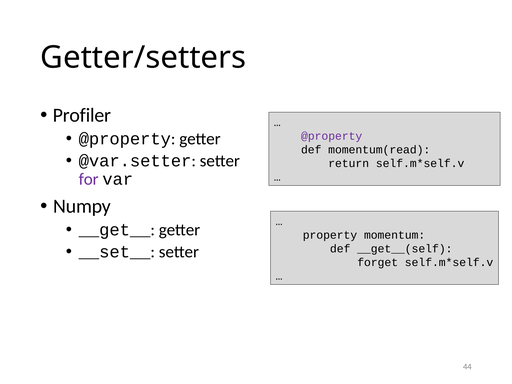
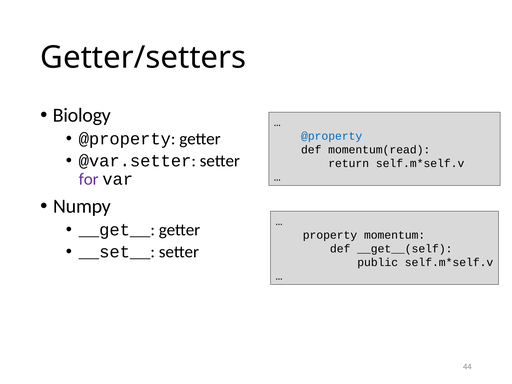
Profiler: Profiler -> Biology
@property at (332, 136) colour: purple -> blue
forget: forget -> public
